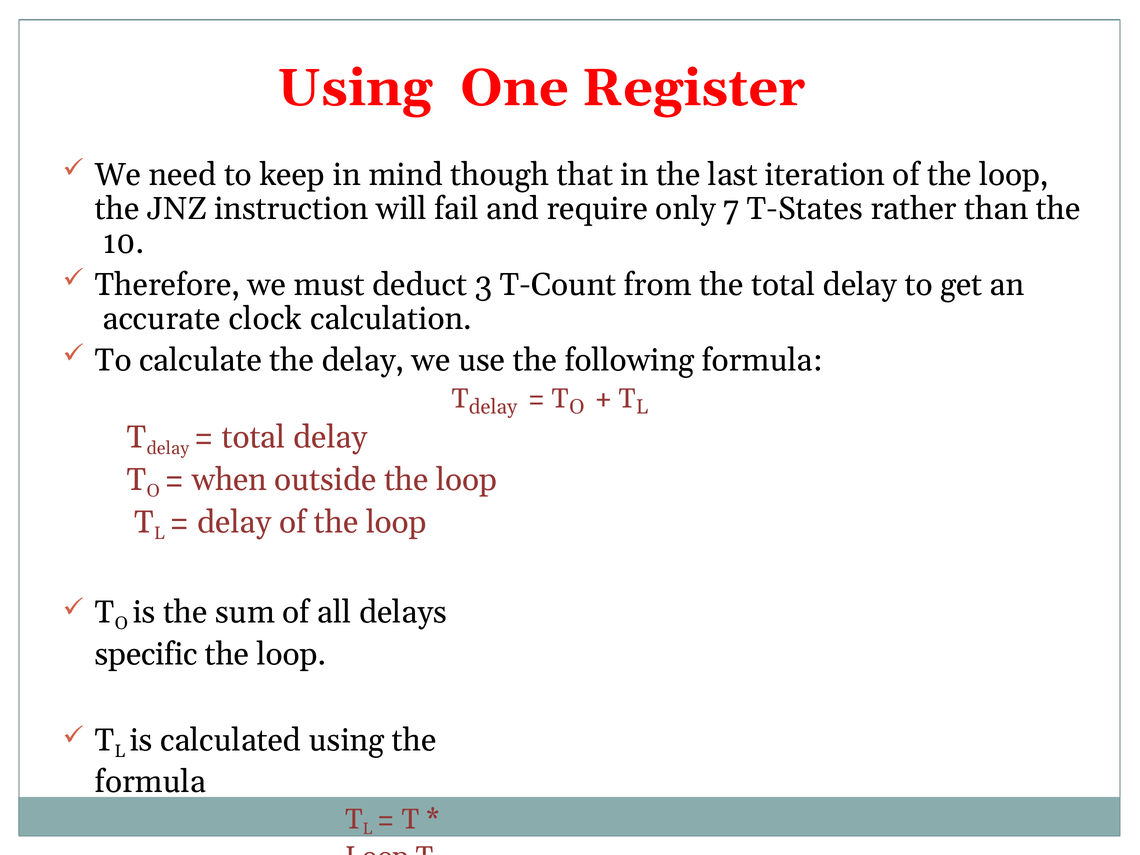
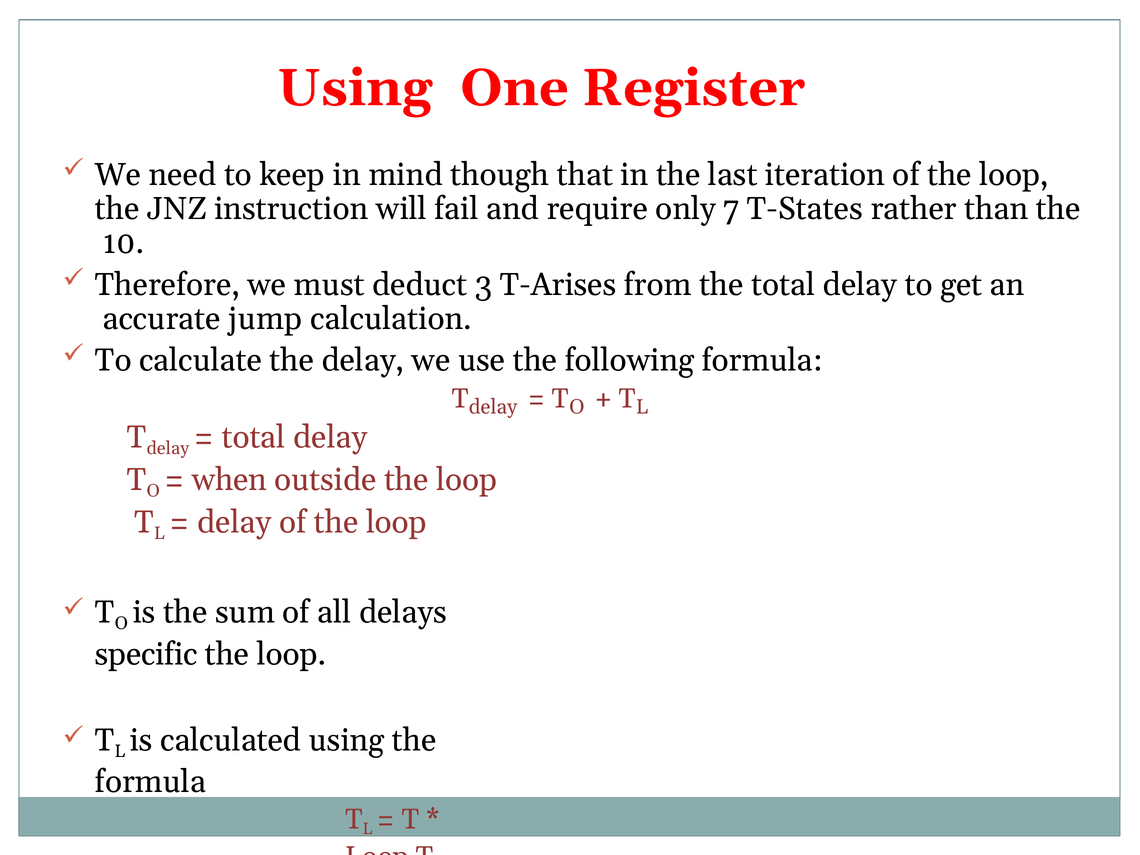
T-Count: T-Count -> T-Arises
clock: clock -> jump
